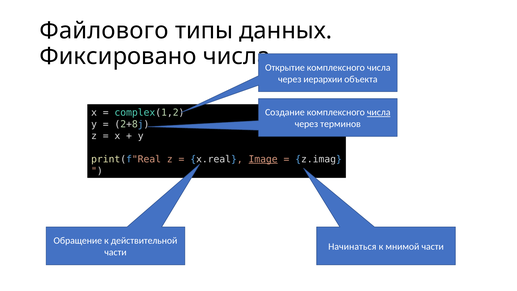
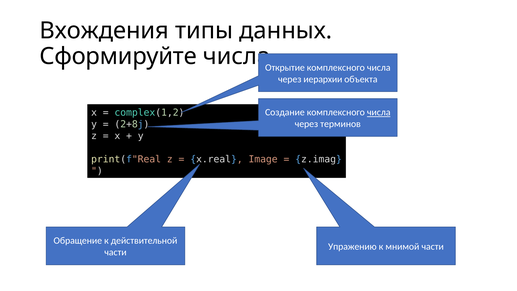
Файлового: Файлового -> Вхождения
Фиксировано: Фиксировано -> Сформируйте
Image underline: present -> none
Начинаться: Начинаться -> Упражению
